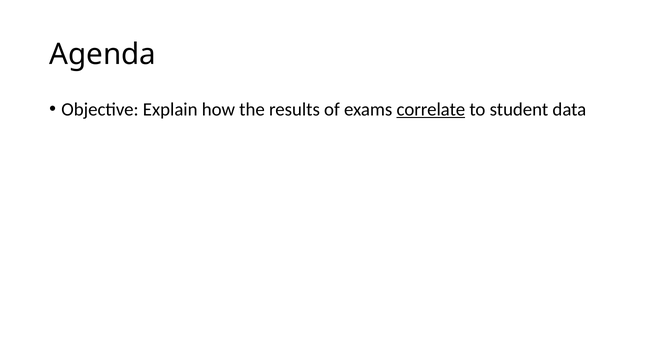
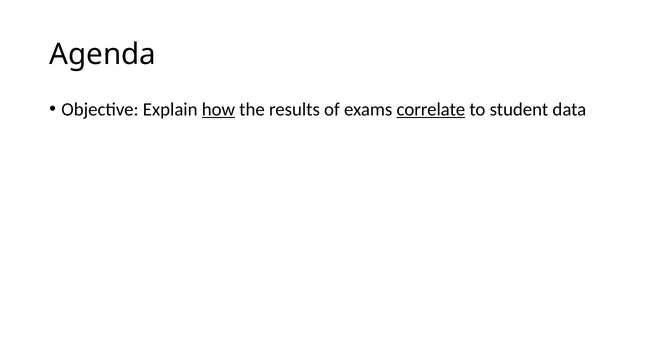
how underline: none -> present
